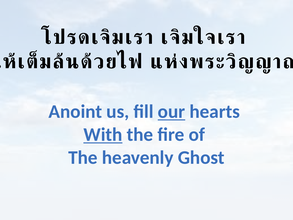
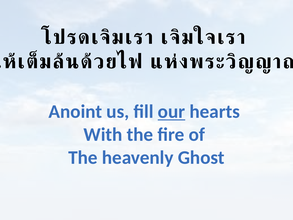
With underline: present -> none
